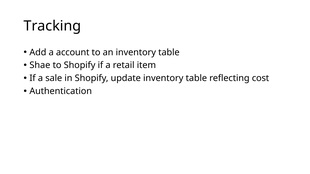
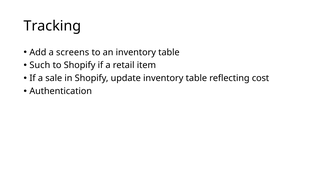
account: account -> screens
Shae: Shae -> Such
